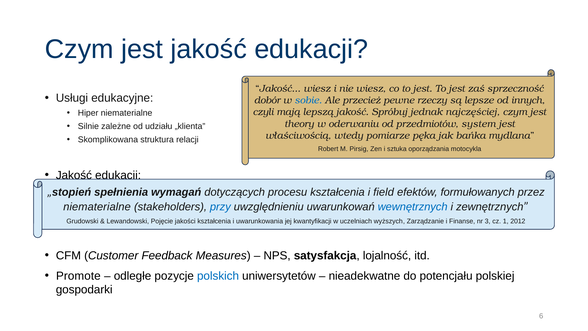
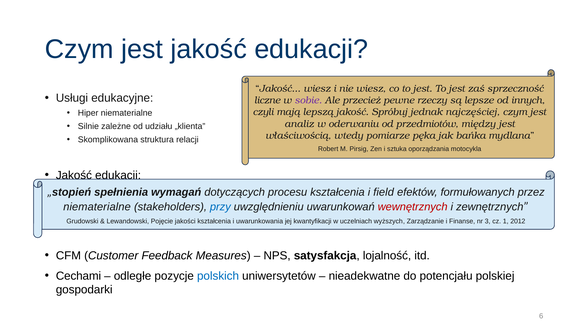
dobór: dobór -> liczne
sobie colour: blue -> purple
theory: theory -> analiz
system: system -> między
wewnętrznych colour: blue -> red
Promote: Promote -> Cechami
